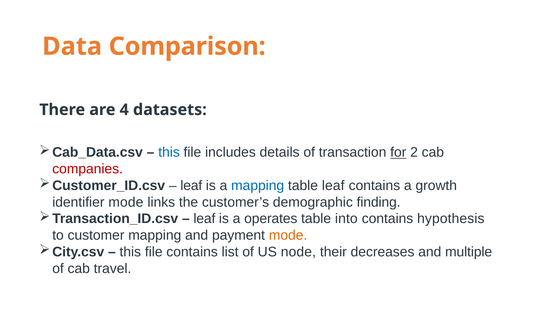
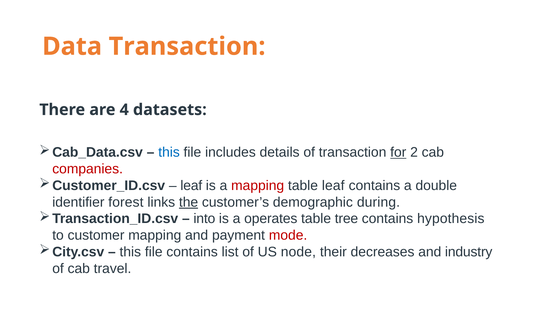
Data Comparison: Comparison -> Transaction
mapping at (258, 186) colour: blue -> red
growth: growth -> double
identifier mode: mode -> forest
the underline: none -> present
finding: finding -> during
leaf at (204, 219): leaf -> into
into: into -> tree
mode at (288, 235) colour: orange -> red
multiple: multiple -> industry
